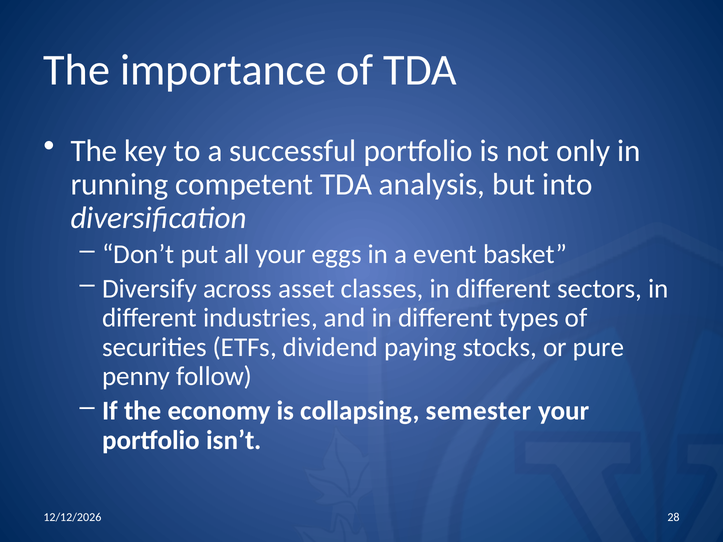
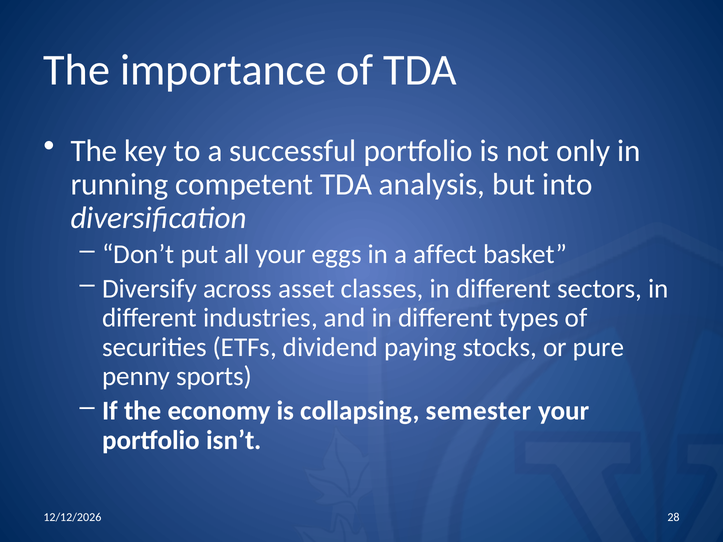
event: event -> affect
follow: follow -> sports
